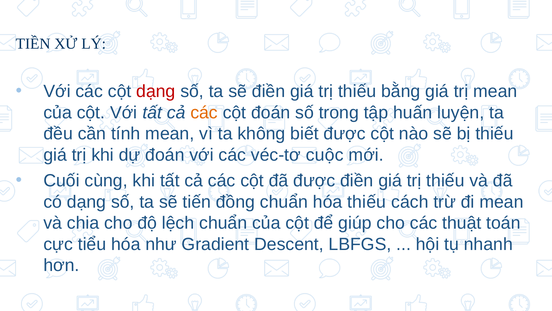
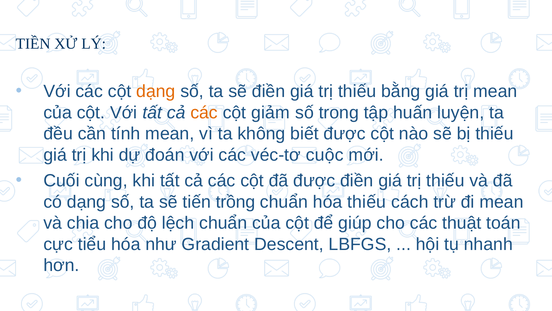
dạng at (156, 91) colour: red -> orange
cột đoán: đoán -> giảm
đồng: đồng -> trồng
